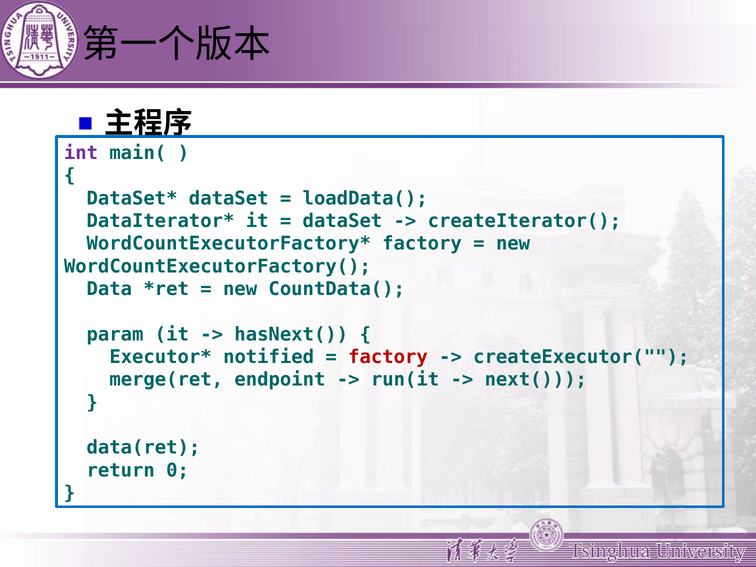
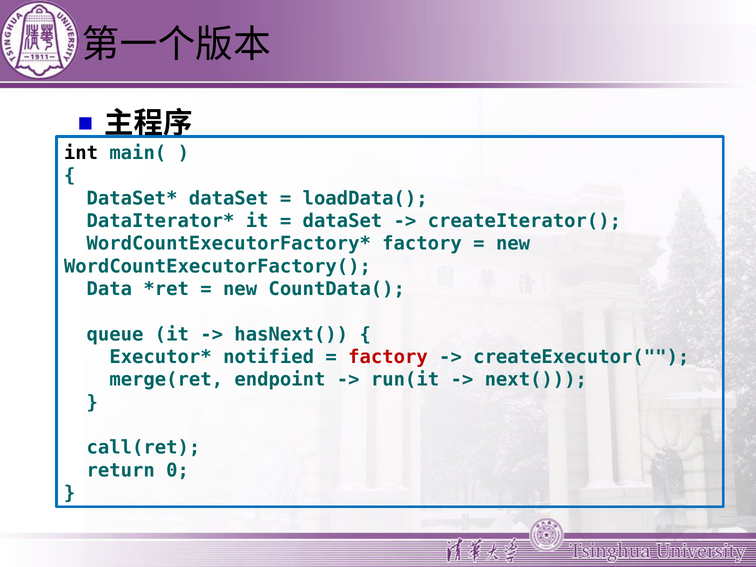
int colour: purple -> black
param: param -> queue
data(ret: data(ret -> call(ret
